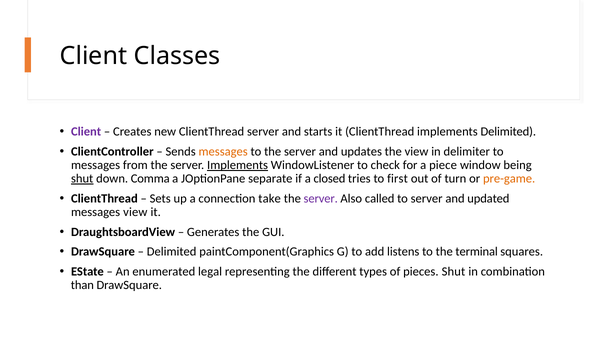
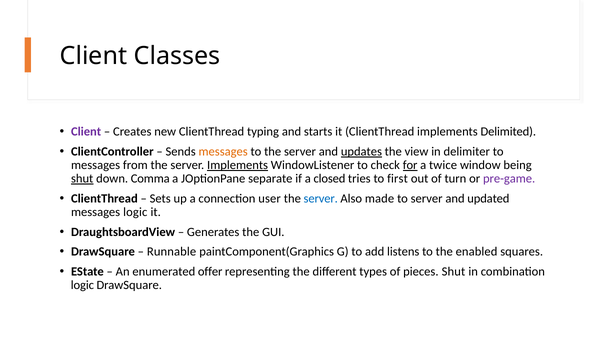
ClientThread server: server -> typing
updates underline: none -> present
for underline: none -> present
piece: piece -> twice
pre-game colour: orange -> purple
take: take -> user
server at (321, 199) colour: purple -> blue
called: called -> made
messages view: view -> logic
Delimited at (172, 252): Delimited -> Runnable
terminal: terminal -> enabled
legal: legal -> offer
than at (82, 285): than -> logic
